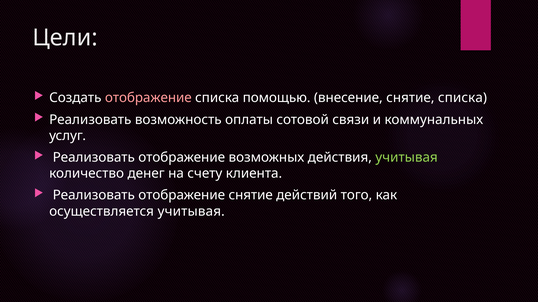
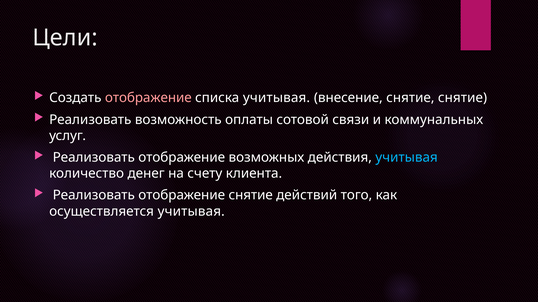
списка помощью: помощью -> учитывая
снятие списка: списка -> снятие
учитывая at (407, 158) colour: light green -> light blue
